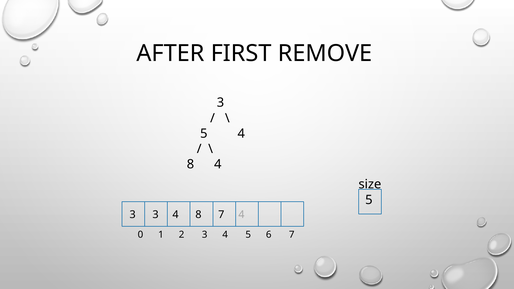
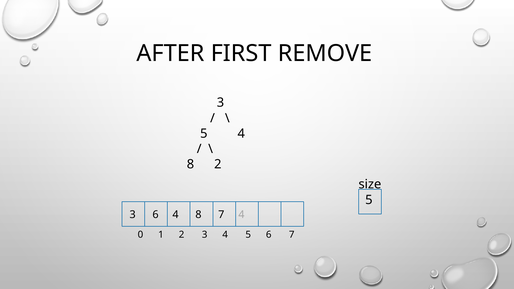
8 4: 4 -> 2
3 3: 3 -> 6
